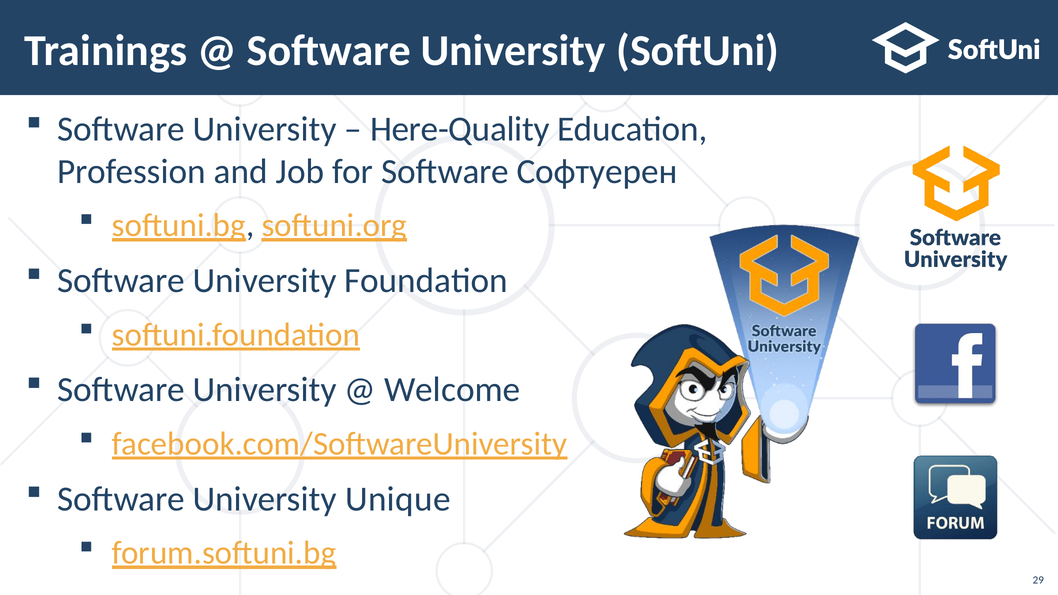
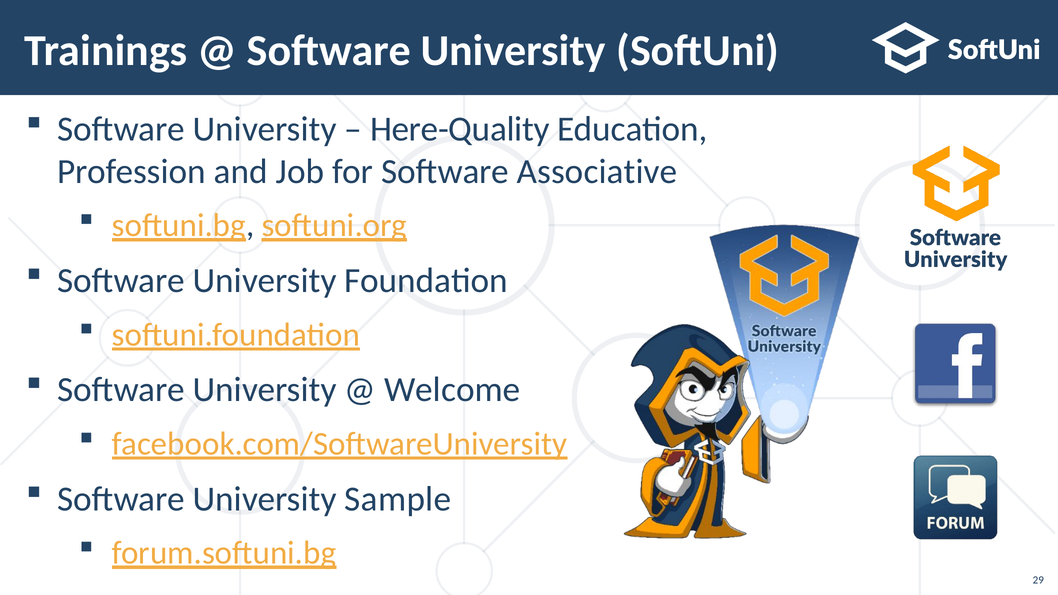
Софтуерен: Софтуерен -> Associative
Unique: Unique -> Sample
